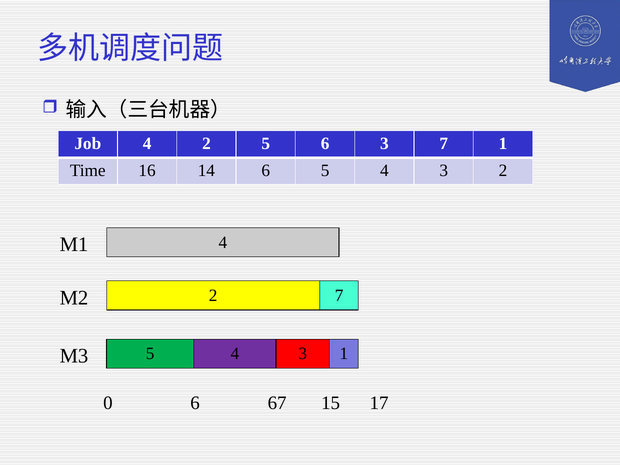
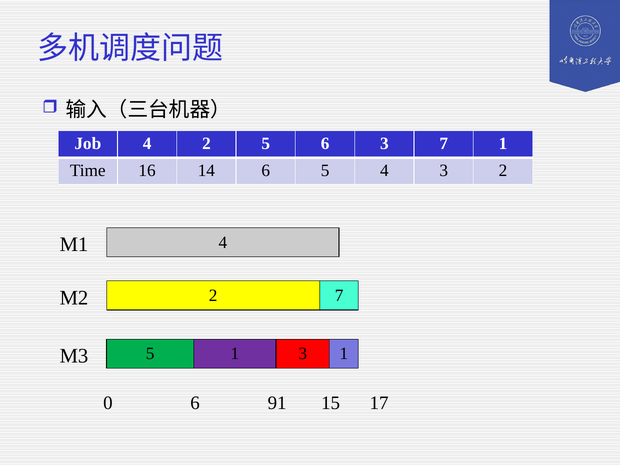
4 at (235, 354): 4 -> 1
67: 67 -> 91
